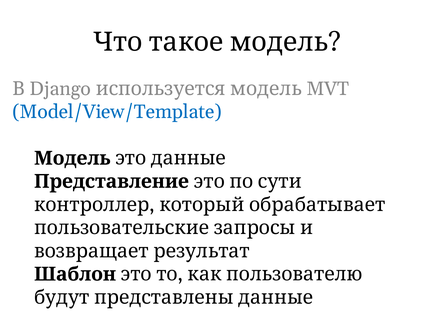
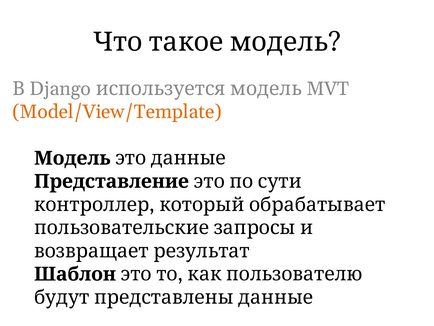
Model/View/Template colour: blue -> orange
